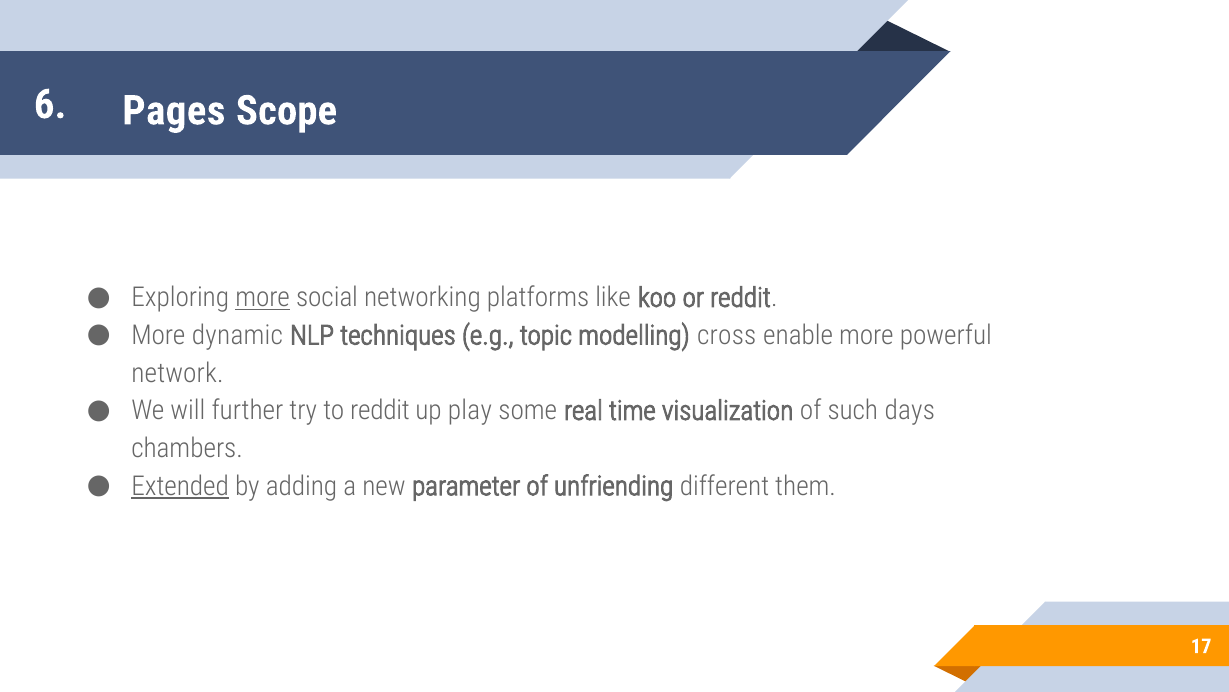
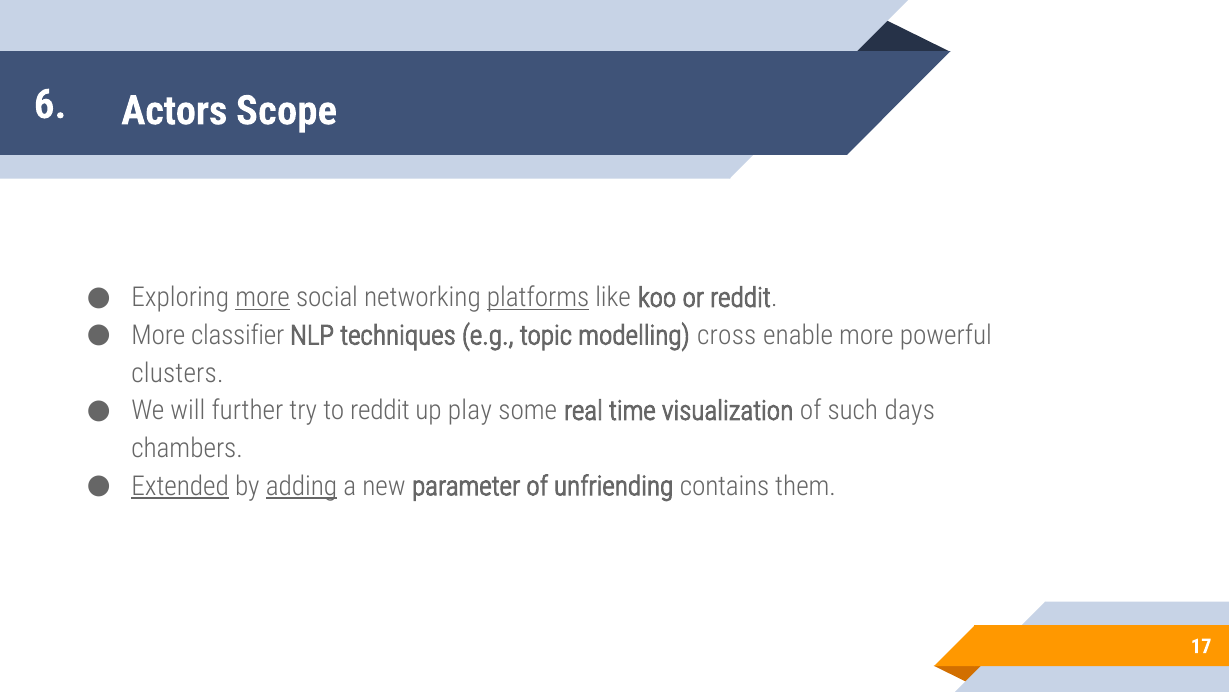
Pages: Pages -> Actors
platforms underline: none -> present
dynamic: dynamic -> classifier
network: network -> clusters
adding underline: none -> present
different: different -> contains
